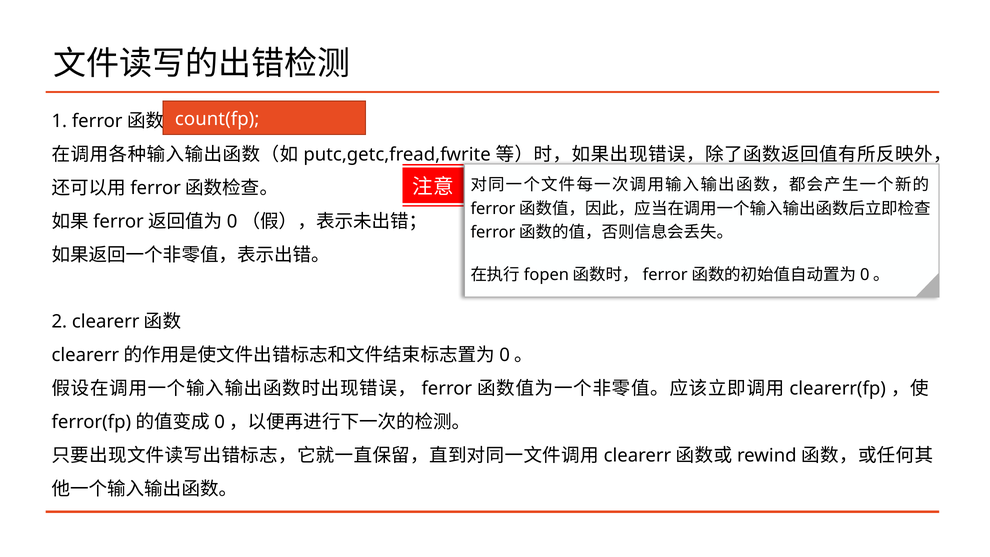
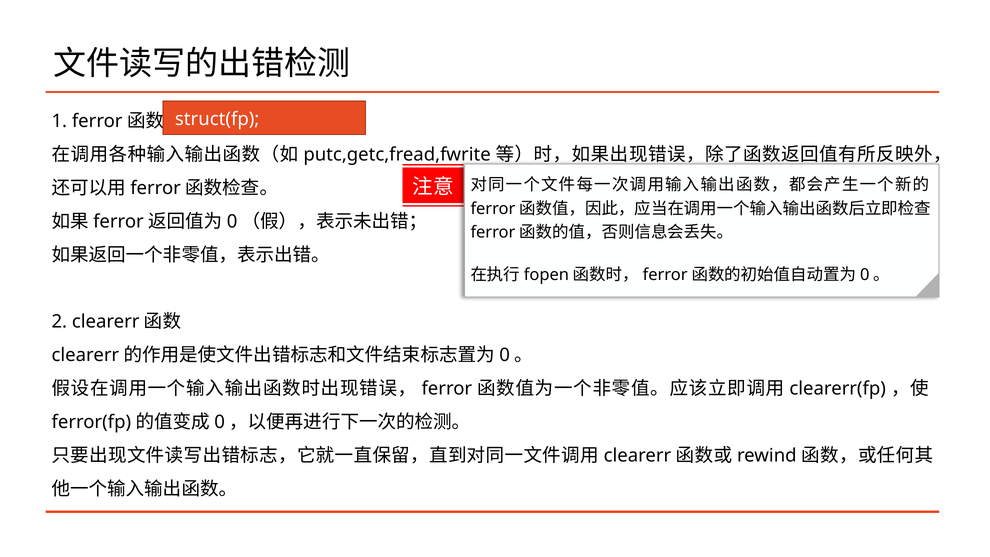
count(fp: count(fp -> struct(fp
